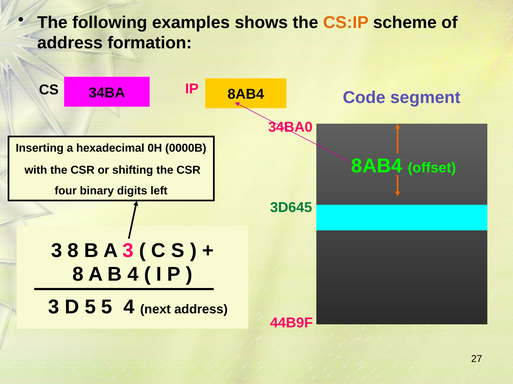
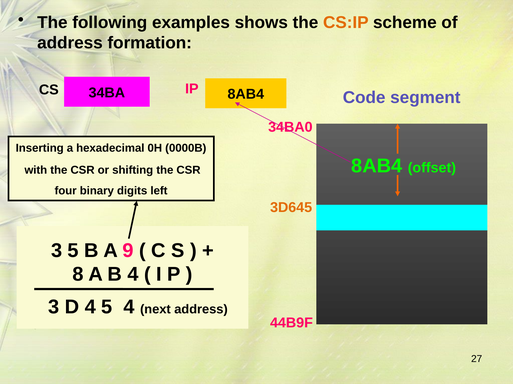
3D645 colour: green -> orange
3 8: 8 -> 5
A 3: 3 -> 9
D 5: 5 -> 4
